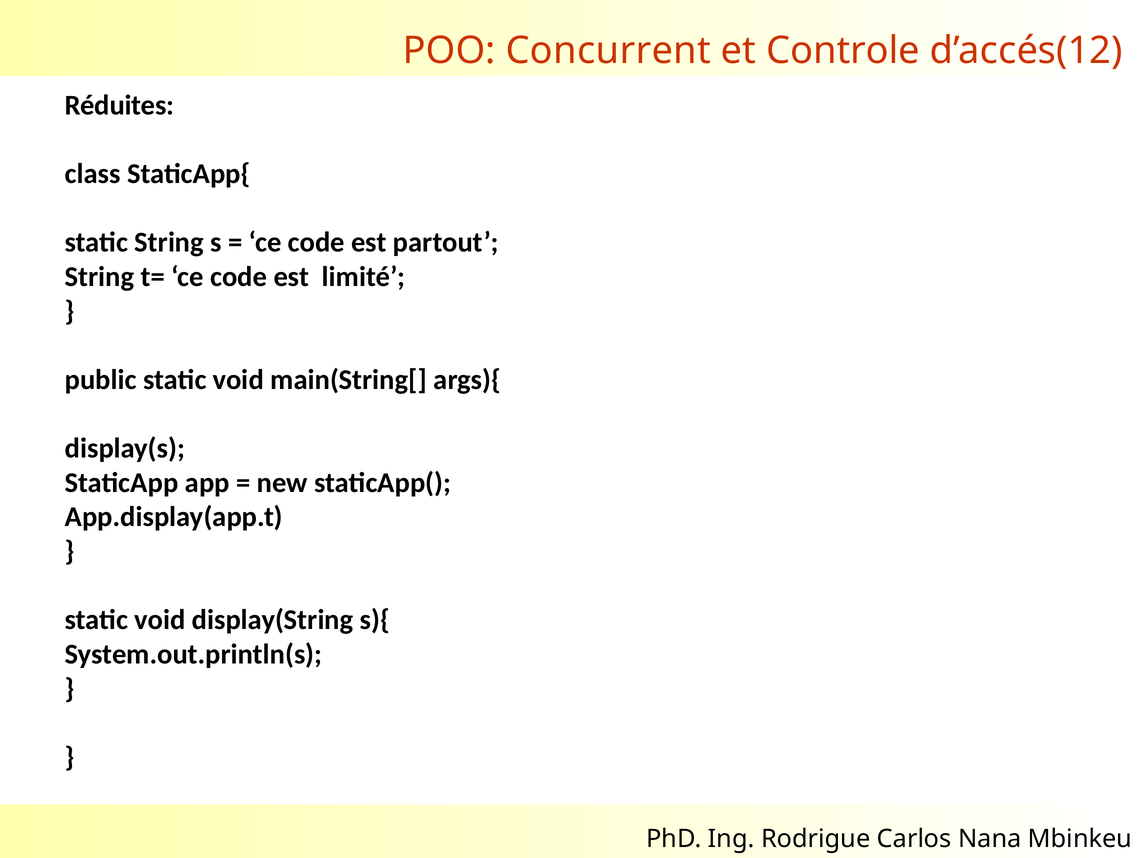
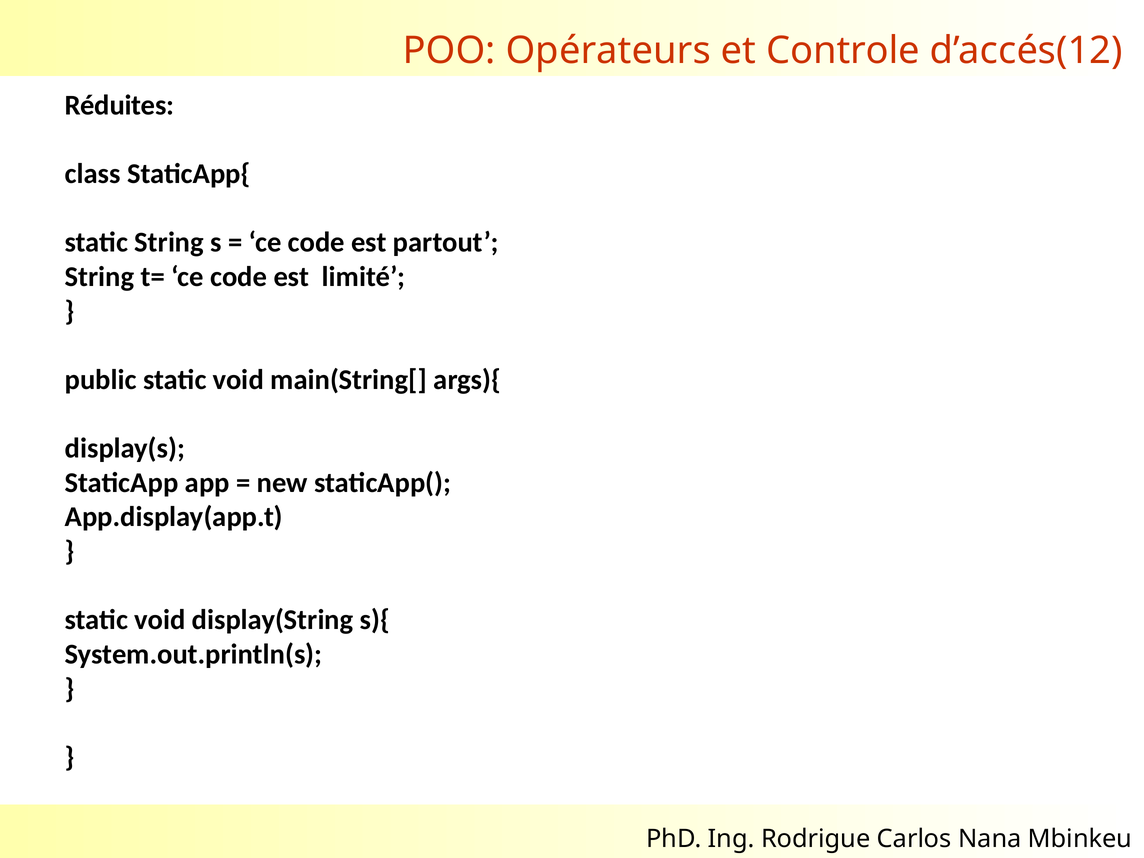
Concurrent: Concurrent -> Opérateurs
